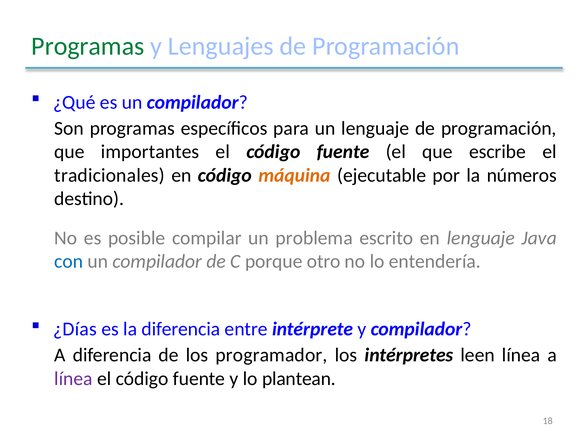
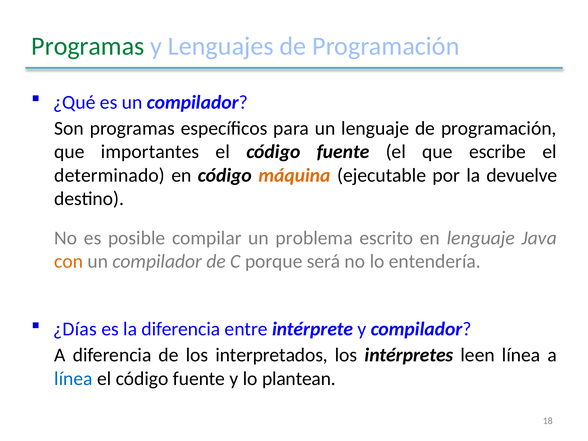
tradicionales: tradicionales -> determinado
números: números -> devuelve
con colour: blue -> orange
otro: otro -> será
programador: programador -> interpretados
línea at (74, 379) colour: purple -> blue
